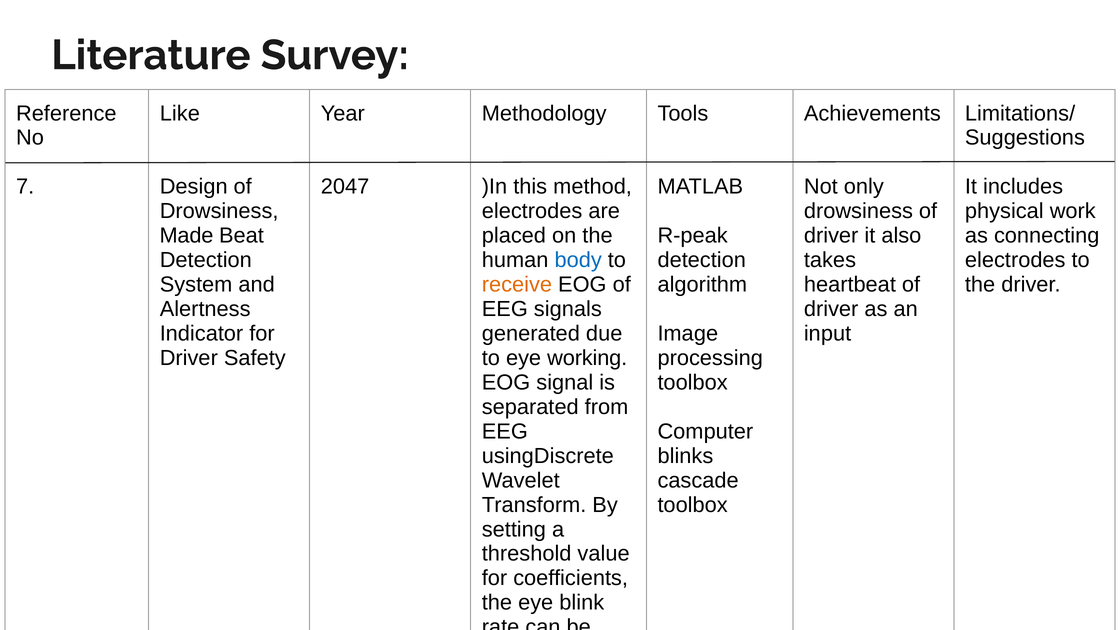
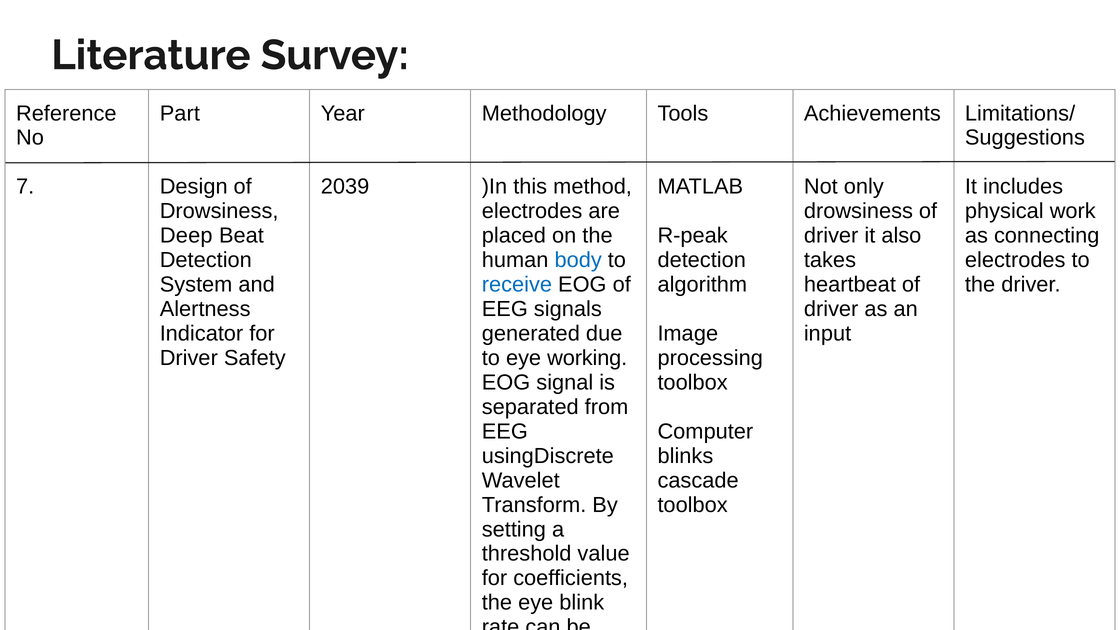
Like: Like -> Part
2047: 2047 -> 2039
Made: Made -> Deep
receive colour: orange -> blue
